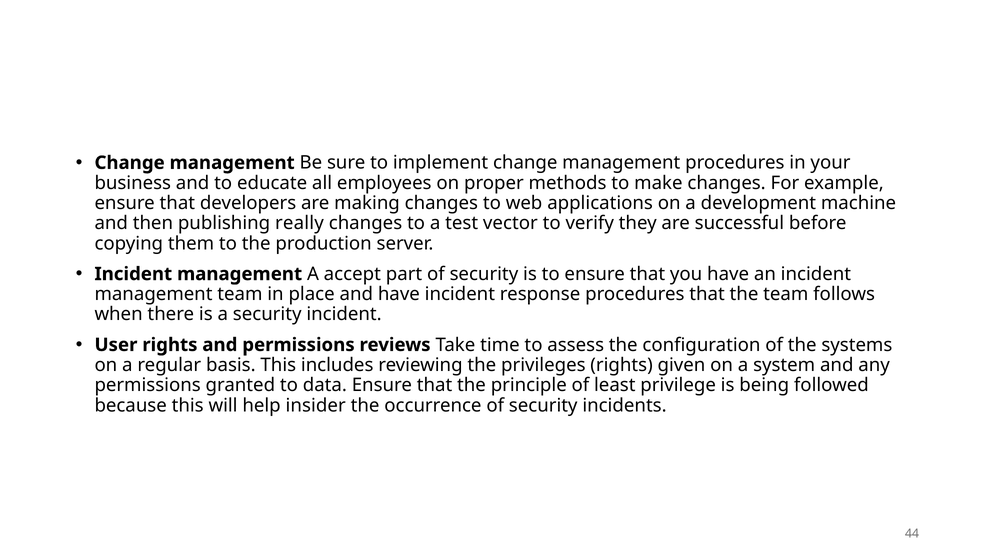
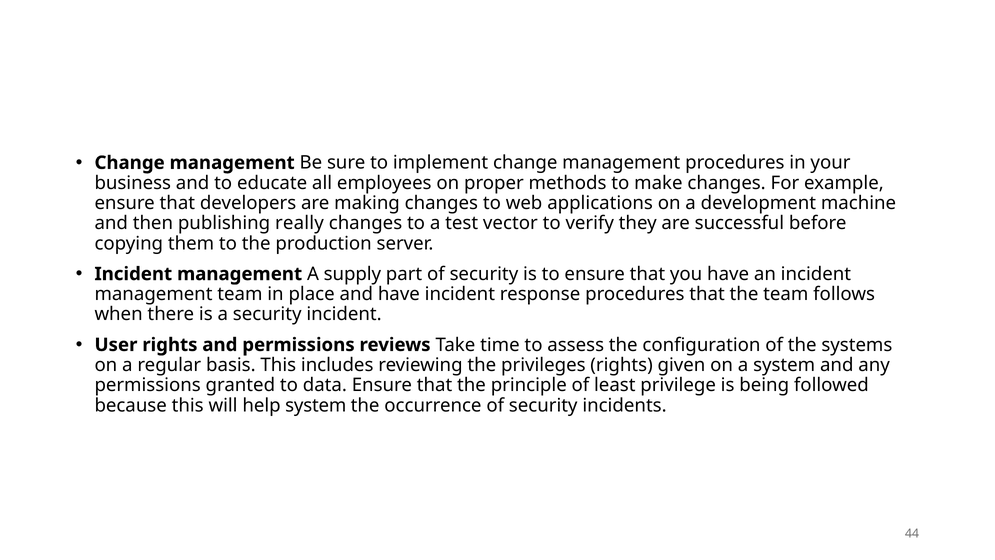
accept: accept -> supply
help insider: insider -> system
